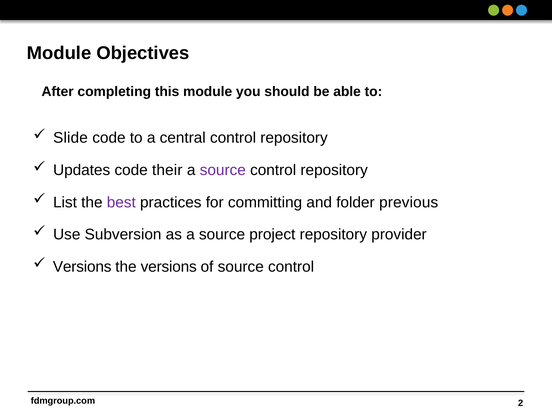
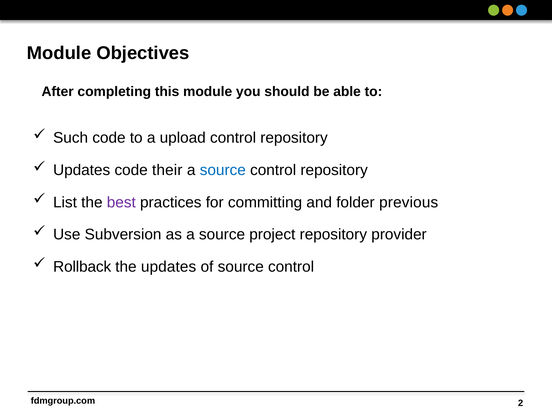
Slide: Slide -> Such
central: central -> upload
source at (223, 170) colour: purple -> blue
Versions at (82, 267): Versions -> Rollback
the versions: versions -> updates
